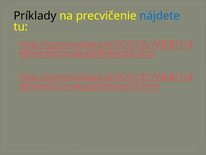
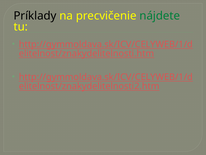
nájdete colour: blue -> green
